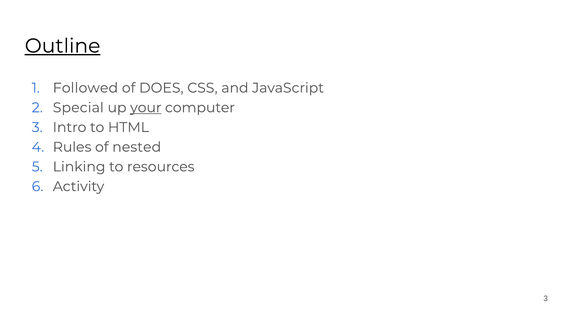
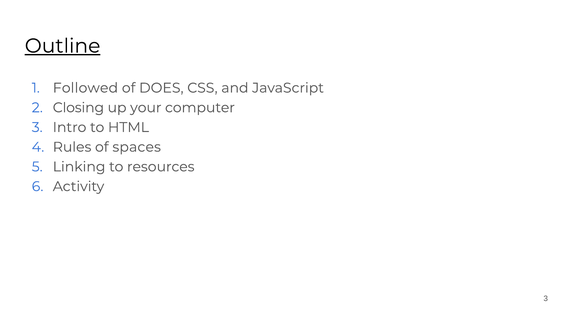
Special: Special -> Closing
your underline: present -> none
nested: nested -> spaces
